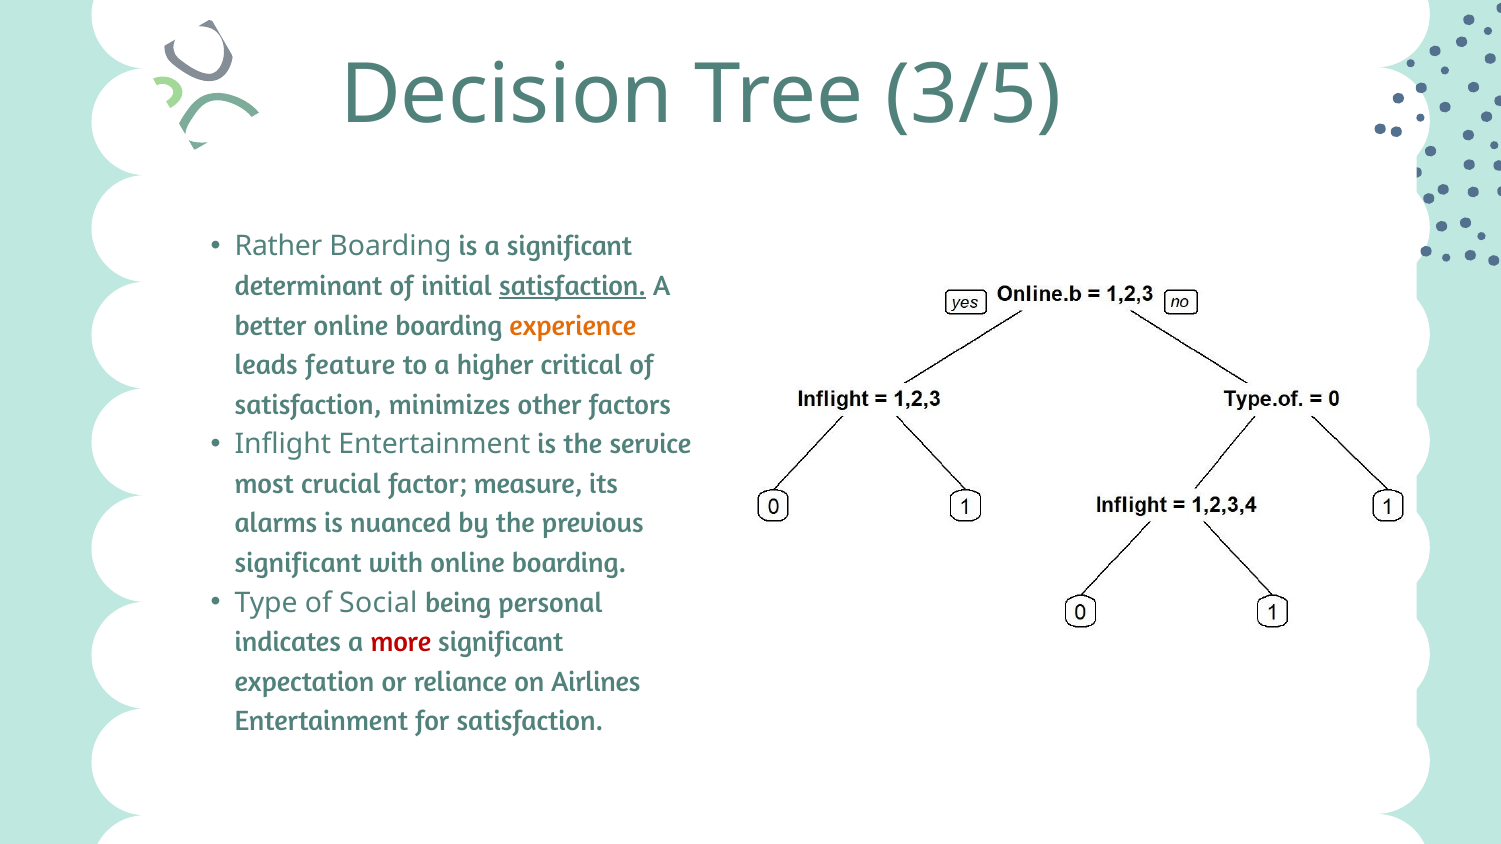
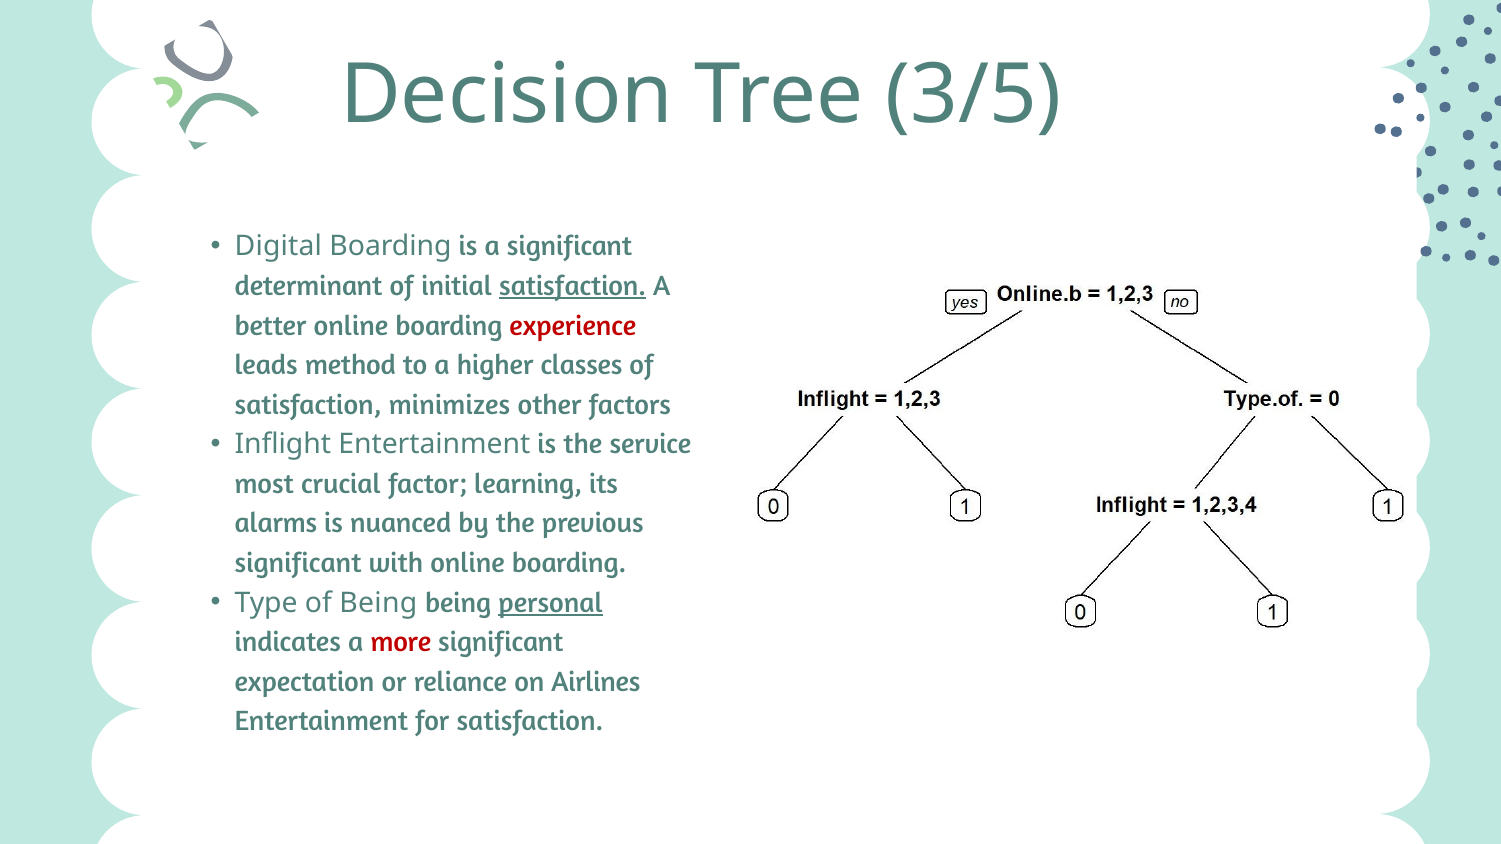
Rather: Rather -> Digital
experience colour: orange -> red
feature: feature -> method
critical: critical -> classes
measure: measure -> learning
of Social: Social -> Being
personal underline: none -> present
